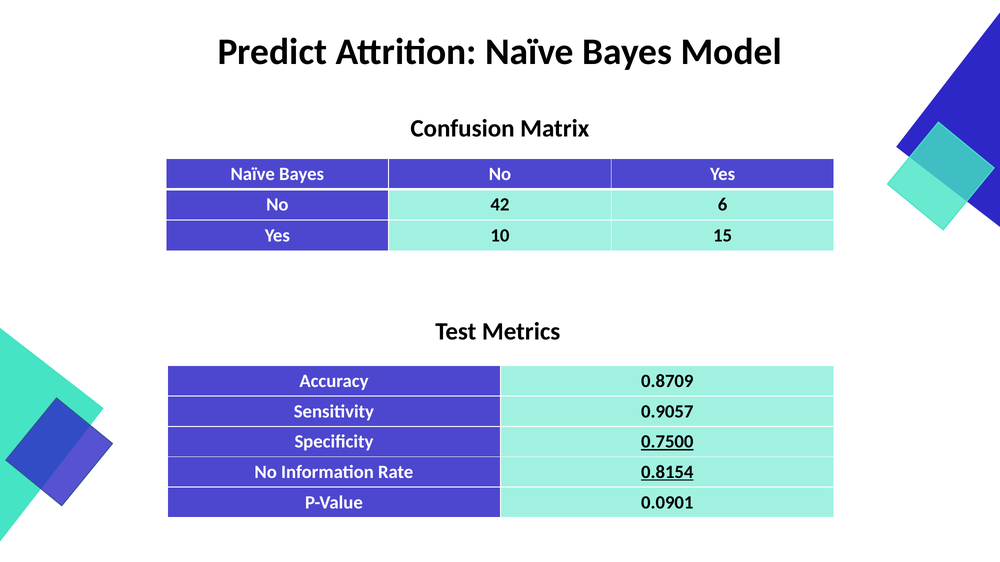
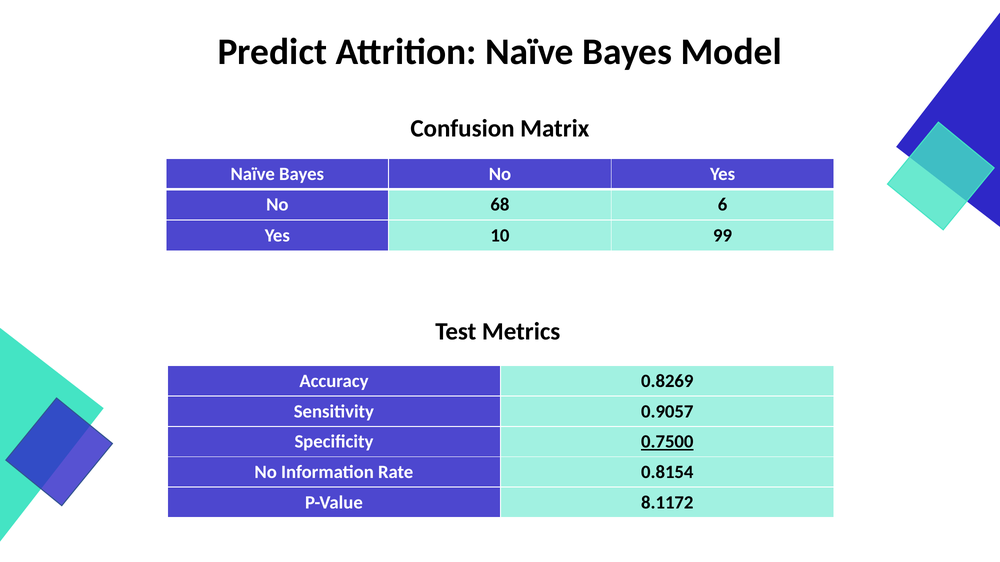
42: 42 -> 68
15: 15 -> 99
0.8709: 0.8709 -> 0.8269
0.8154 underline: present -> none
0.0901: 0.0901 -> 8.1172
